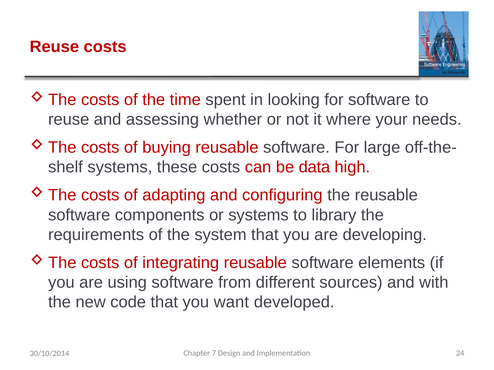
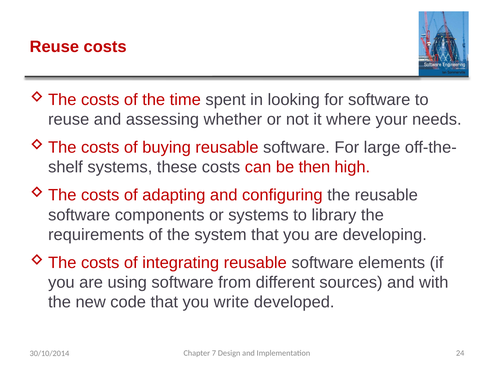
data: data -> then
want: want -> write
